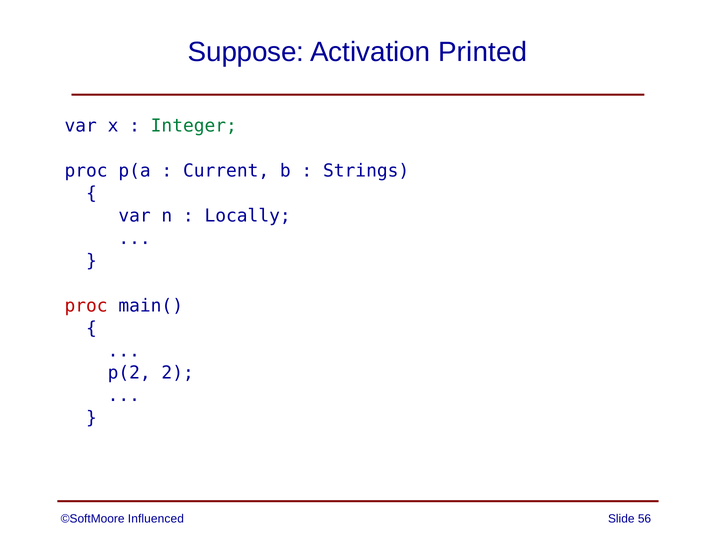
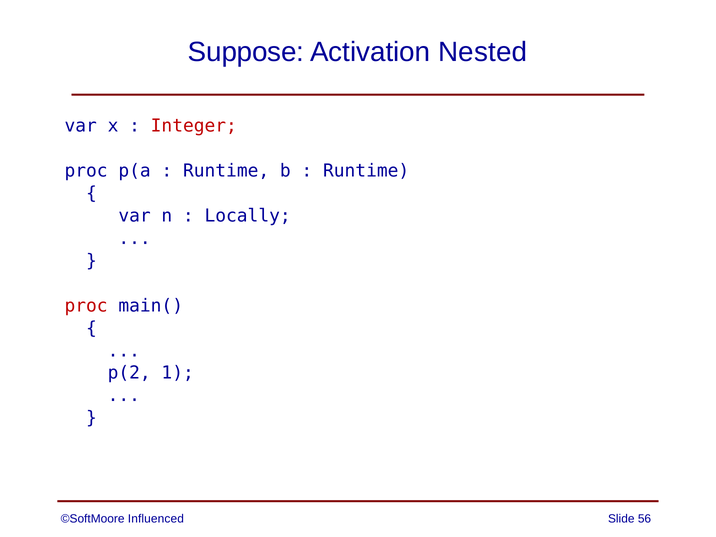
Printed: Printed -> Nested
Integer colour: green -> red
Current at (226, 171): Current -> Runtime
Strings at (366, 171): Strings -> Runtime
2: 2 -> 1
